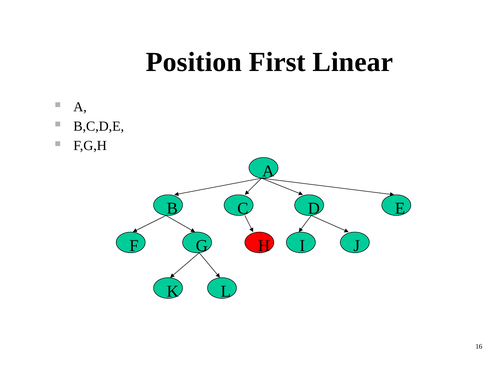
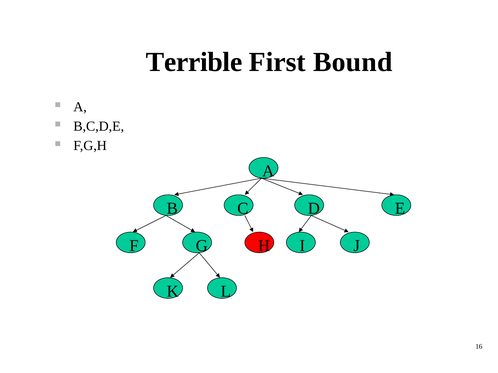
Position: Position -> Terrible
Linear: Linear -> Bound
